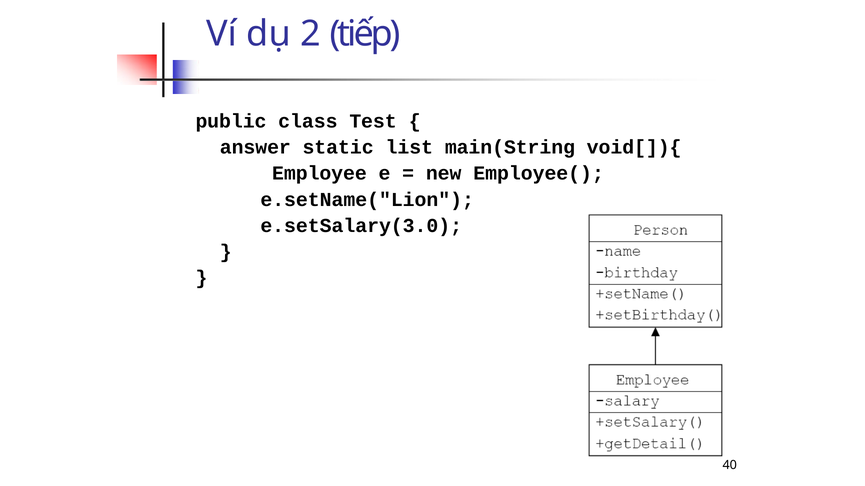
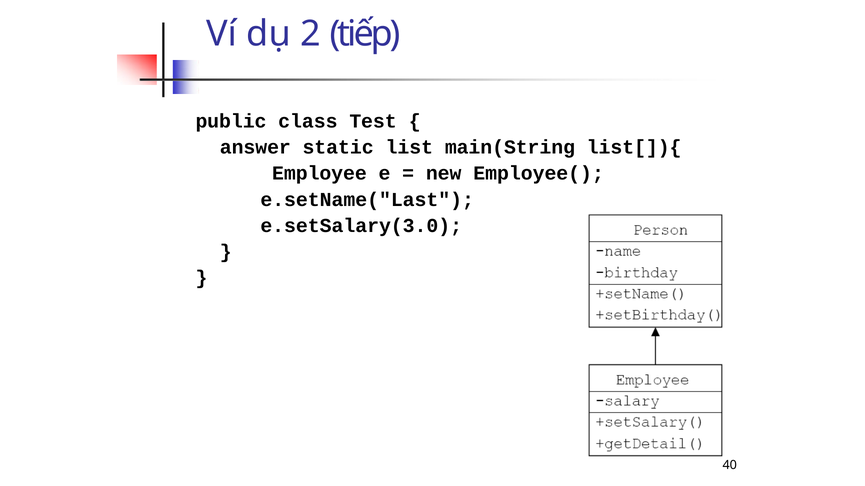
void[]){: void[]){ -> list[]){
e.setName("Lion: e.setName("Lion -> e.setName("Last
